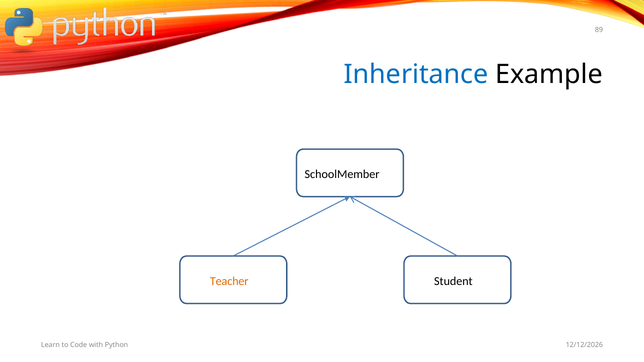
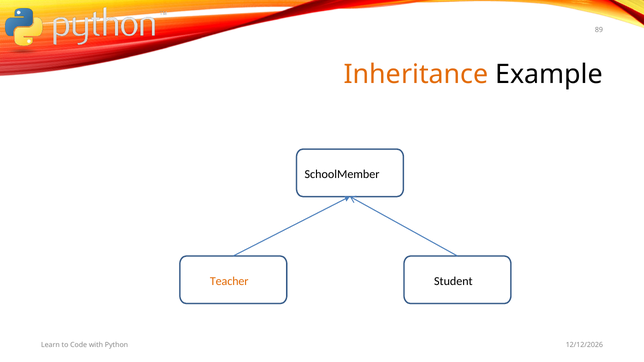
Inheritance colour: blue -> orange
